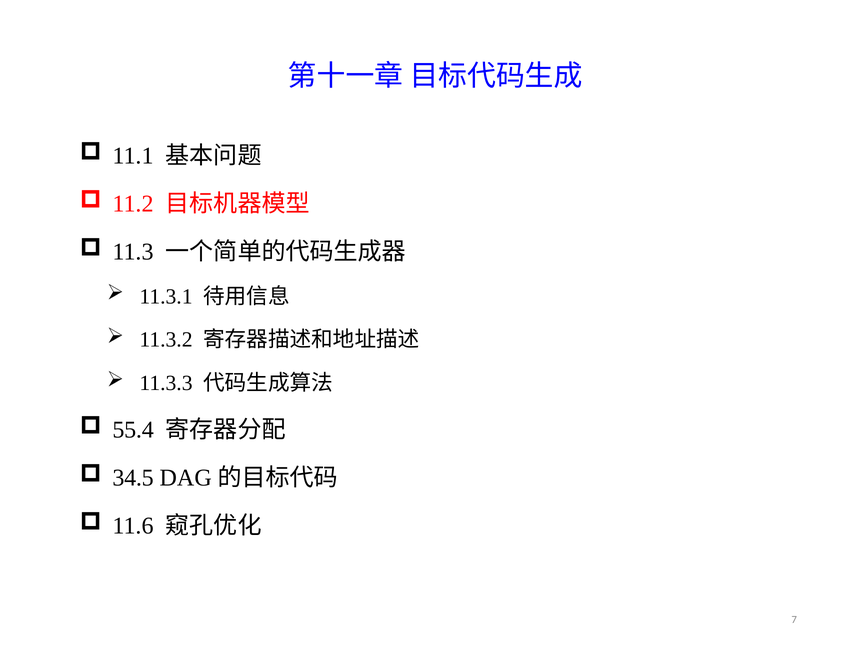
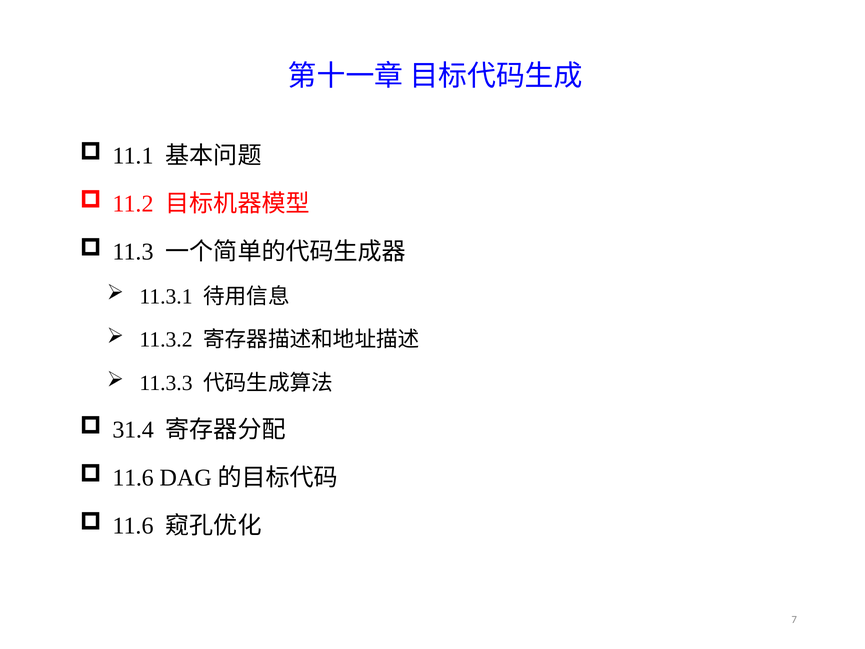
55.4: 55.4 -> 31.4
34.5 at (133, 478): 34.5 -> 11.6
